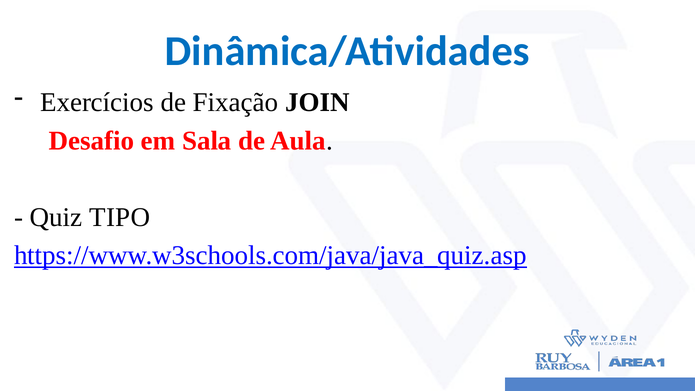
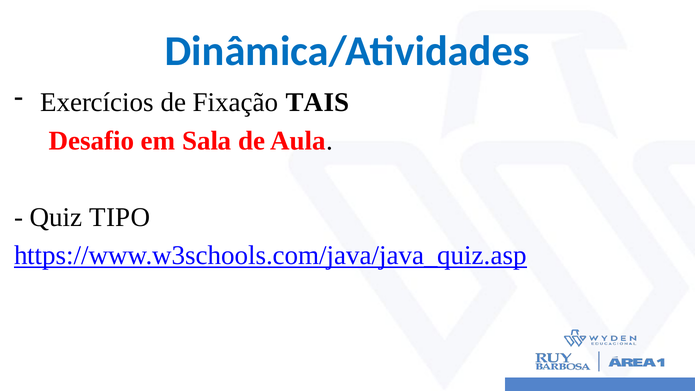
JOIN: JOIN -> TAIS
